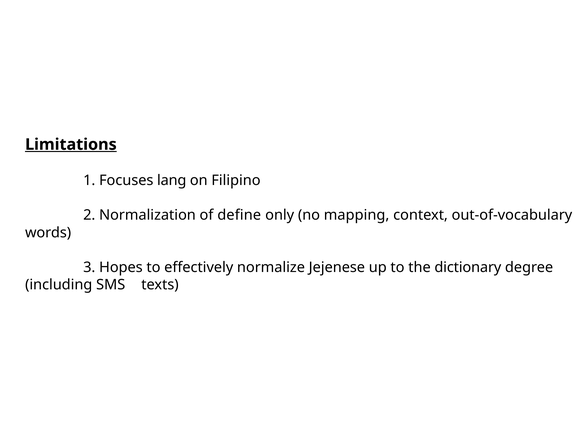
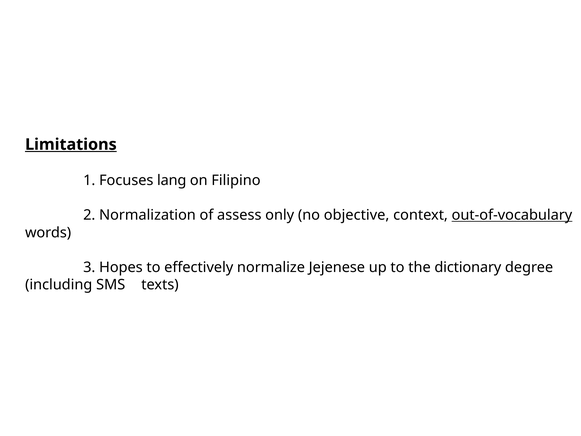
define: define -> assess
mapping: mapping -> objective
out-of-vocabulary underline: none -> present
